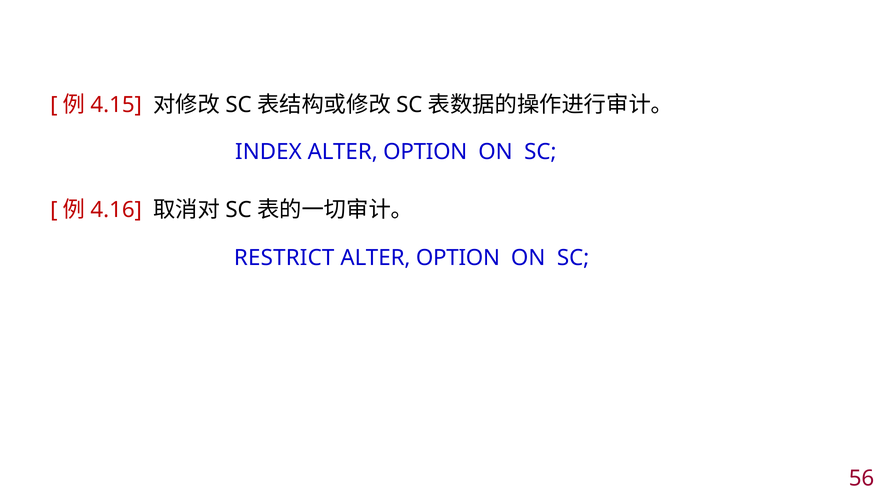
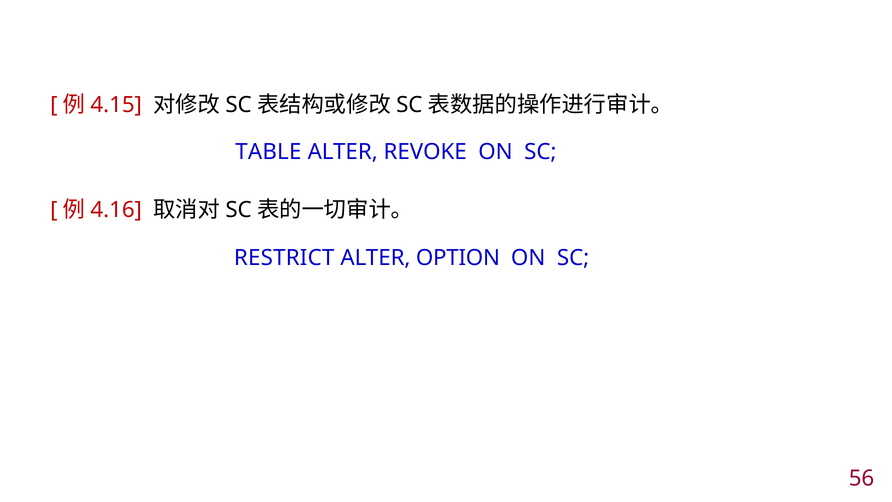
INDEX: INDEX -> TABLE
OPTION at (425, 152): OPTION -> REVOKE
